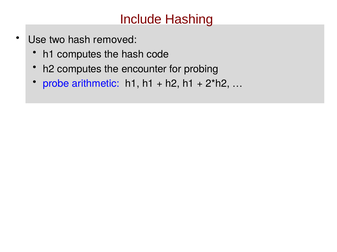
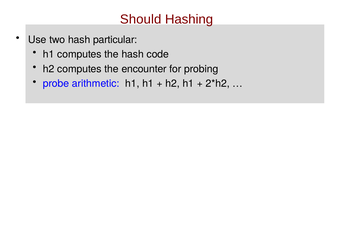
Include: Include -> Should
removed: removed -> particular
